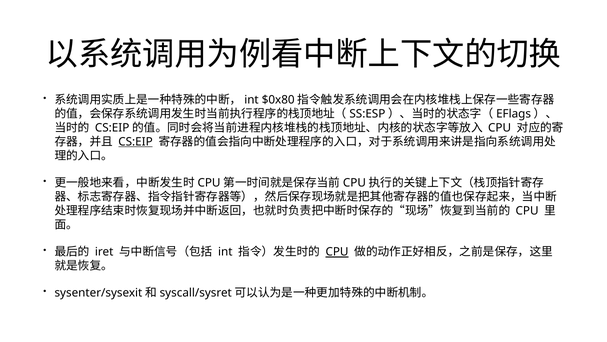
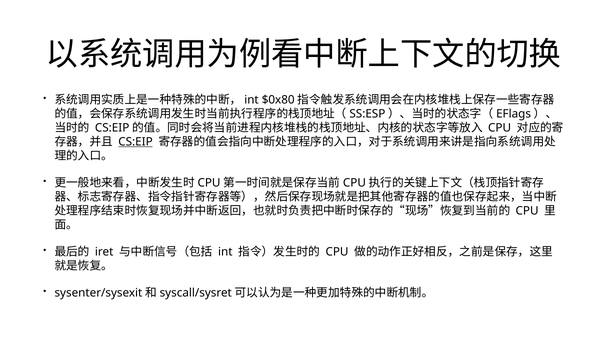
CPU at (337, 252) underline: present -> none
